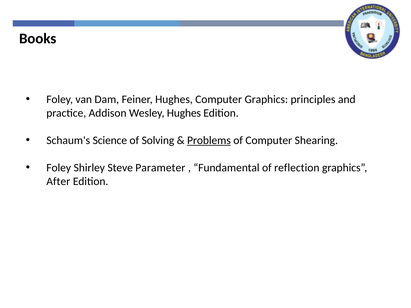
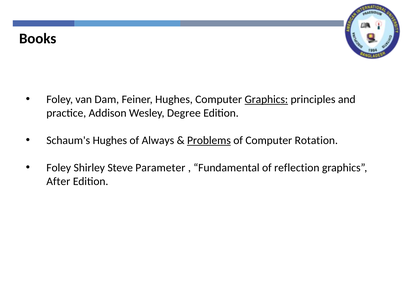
Graphics at (266, 99) underline: none -> present
Wesley Hughes: Hughes -> Degree
Schaum's Science: Science -> Hughes
Solving: Solving -> Always
Shearing: Shearing -> Rotation
